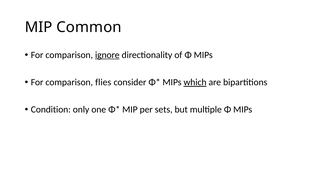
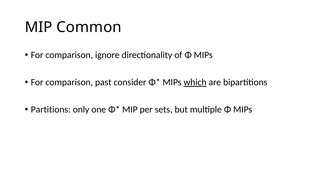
ignore underline: present -> none
flies: flies -> past
Condition: Condition -> Partitions
